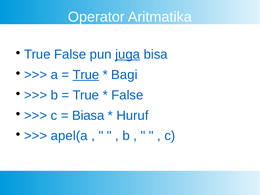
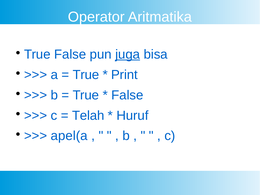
True at (86, 75) underline: present -> none
Bagi: Bagi -> Print
Biasa: Biasa -> Telah
